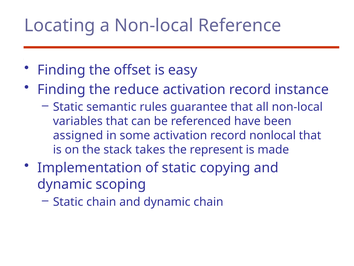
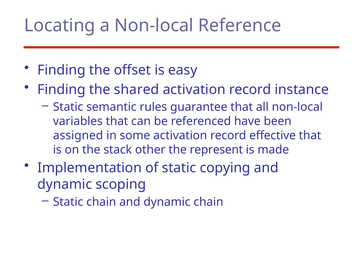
reduce: reduce -> shared
nonlocal: nonlocal -> effective
takes: takes -> other
